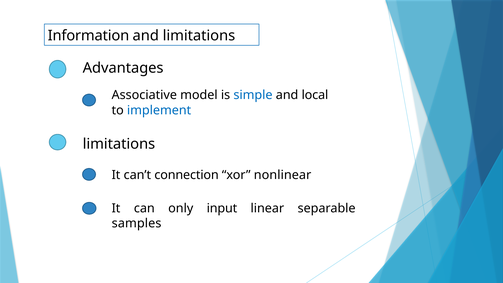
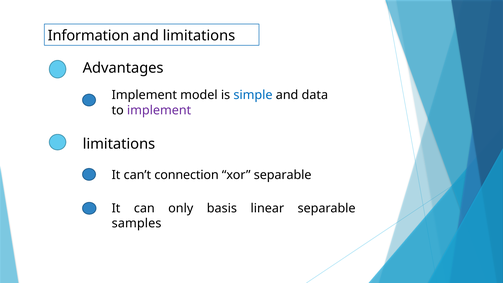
Associative at (144, 95): Associative -> Implement
local: local -> data
implement at (159, 110) colour: blue -> purple
xor nonlinear: nonlinear -> separable
input: input -> basis
